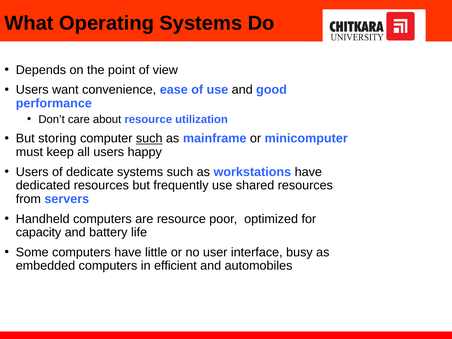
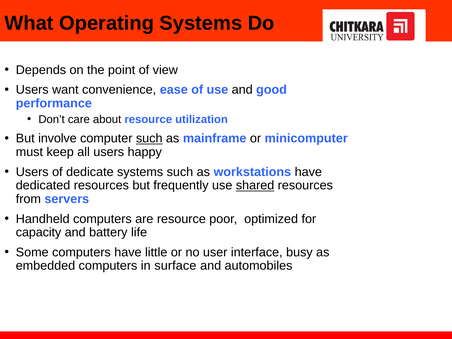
storing: storing -> involve
shared underline: none -> present
efficient: efficient -> surface
